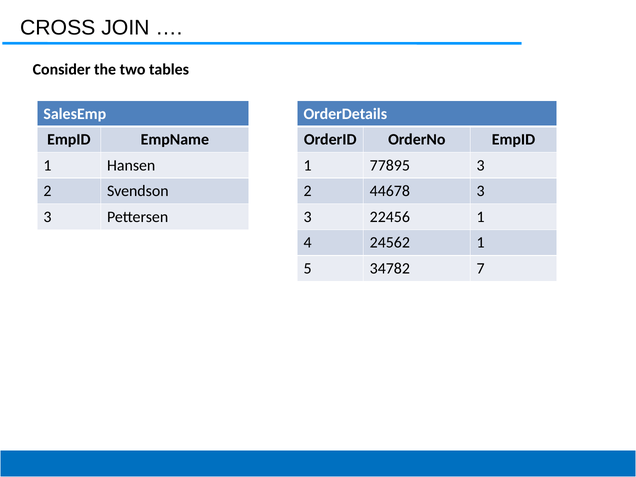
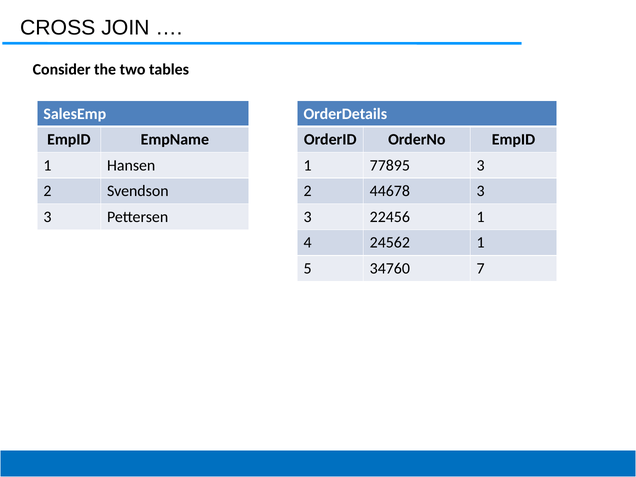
34782: 34782 -> 34760
